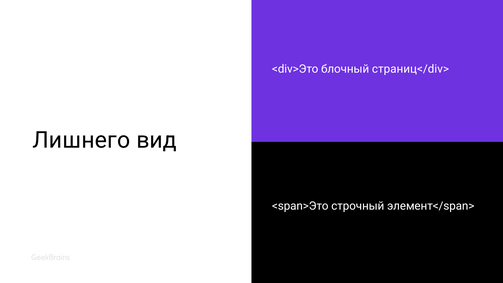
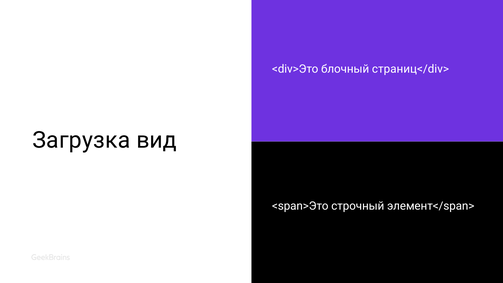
Лишнего: Лишнего -> Загрузка
